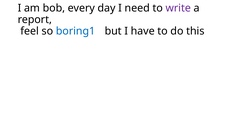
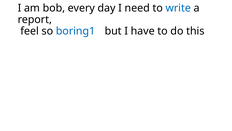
write colour: purple -> blue
